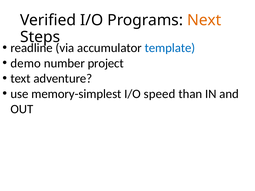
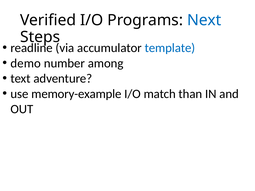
Next colour: orange -> blue
project: project -> among
memory-simplest: memory-simplest -> memory-example
speed: speed -> match
